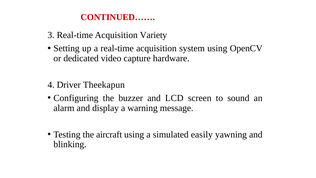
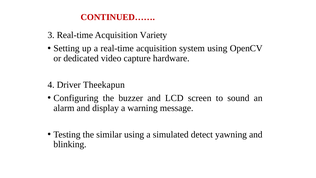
aircraft: aircraft -> similar
easily: easily -> detect
